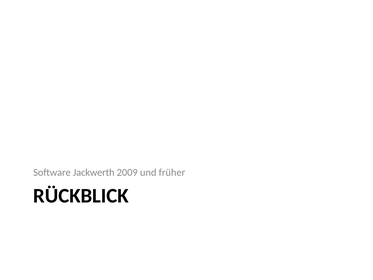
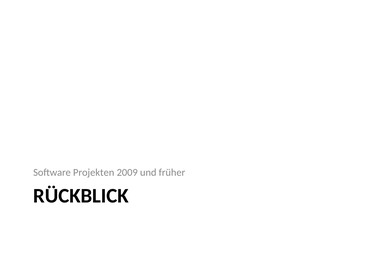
Jackwerth: Jackwerth -> Projekten
